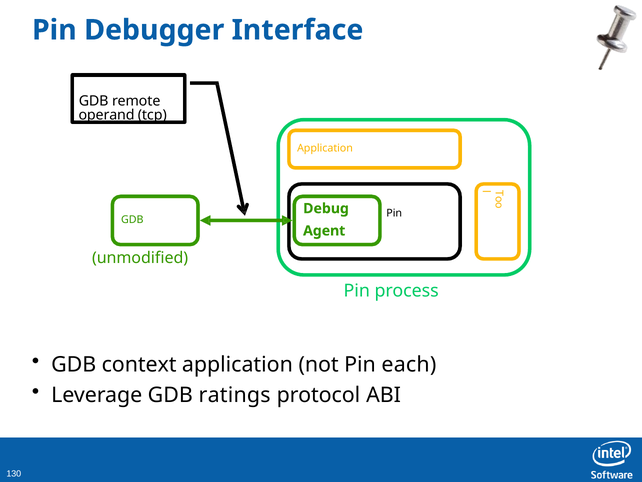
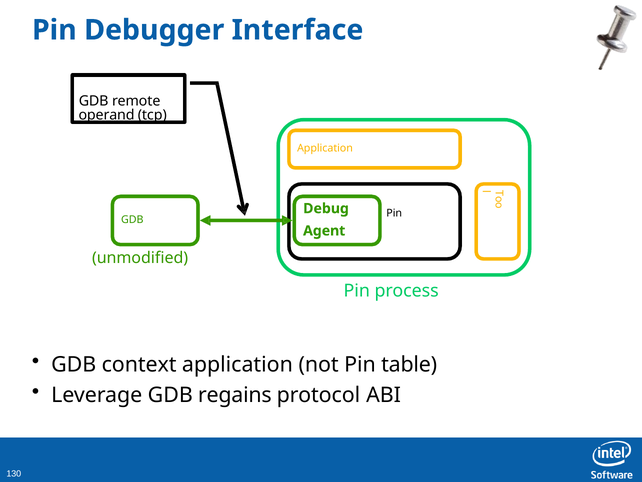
each: each -> table
ratings: ratings -> regains
